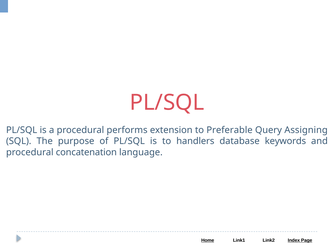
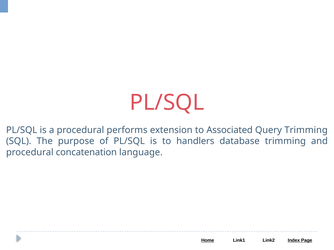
Preferable: Preferable -> Associated
Query Assigning: Assigning -> Trimming
database keywords: keywords -> trimming
